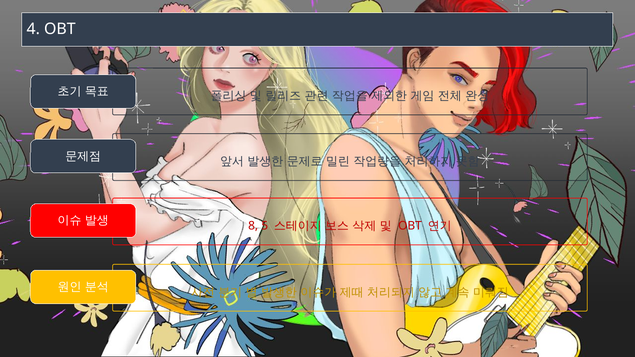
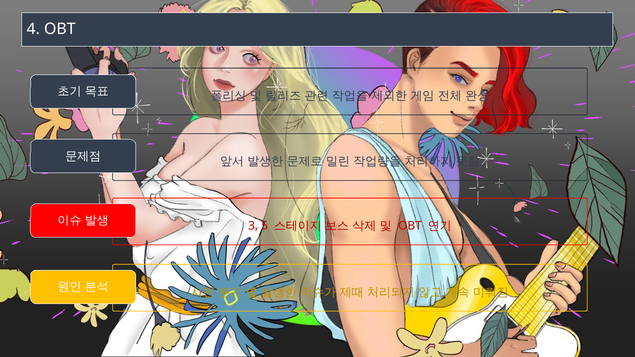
8: 8 -> 3
